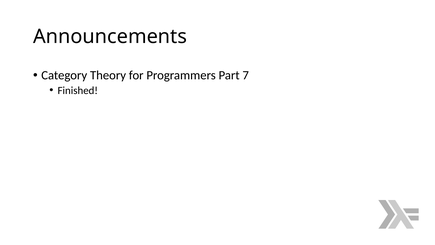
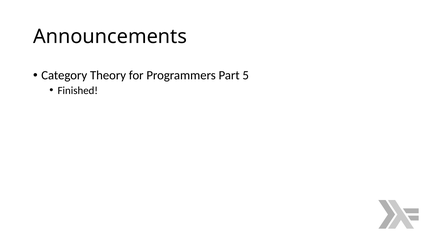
7: 7 -> 5
